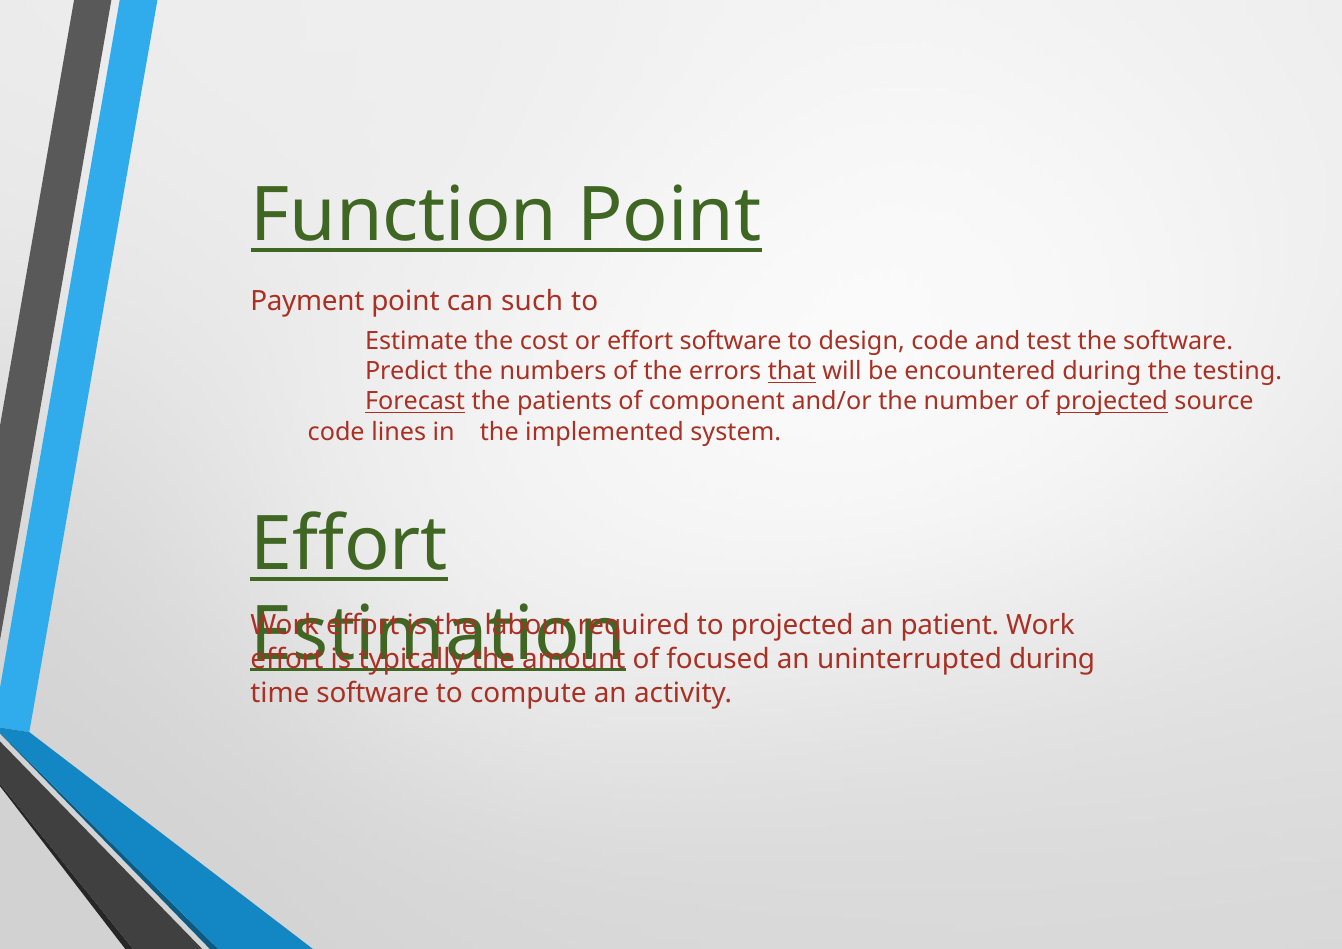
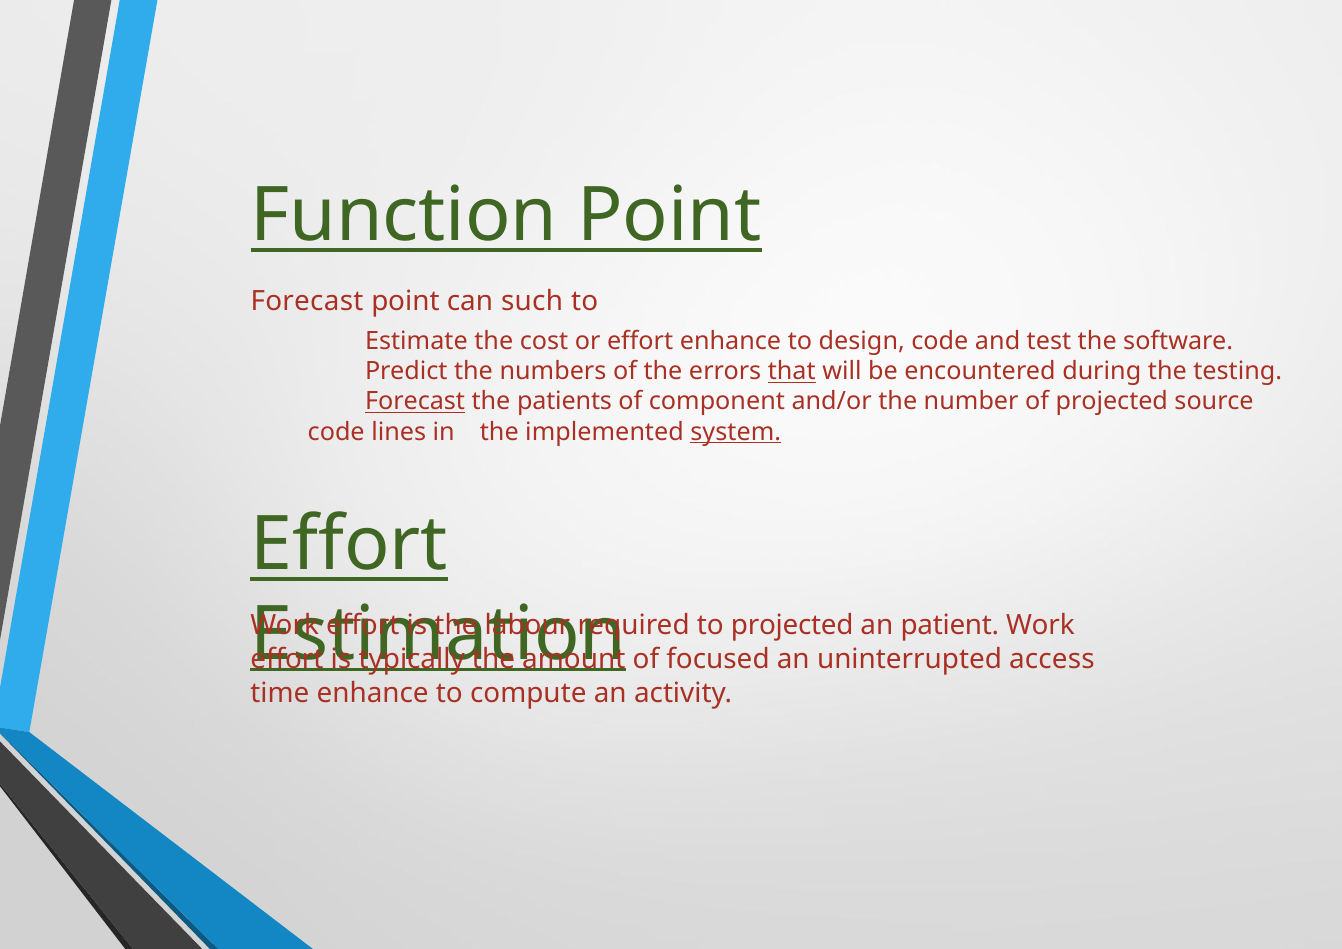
Payment at (307, 301): Payment -> Forecast
effort software: software -> enhance
projected at (1112, 402) underline: present -> none
system underline: none -> present
uninterrupted during: during -> access
time software: software -> enhance
